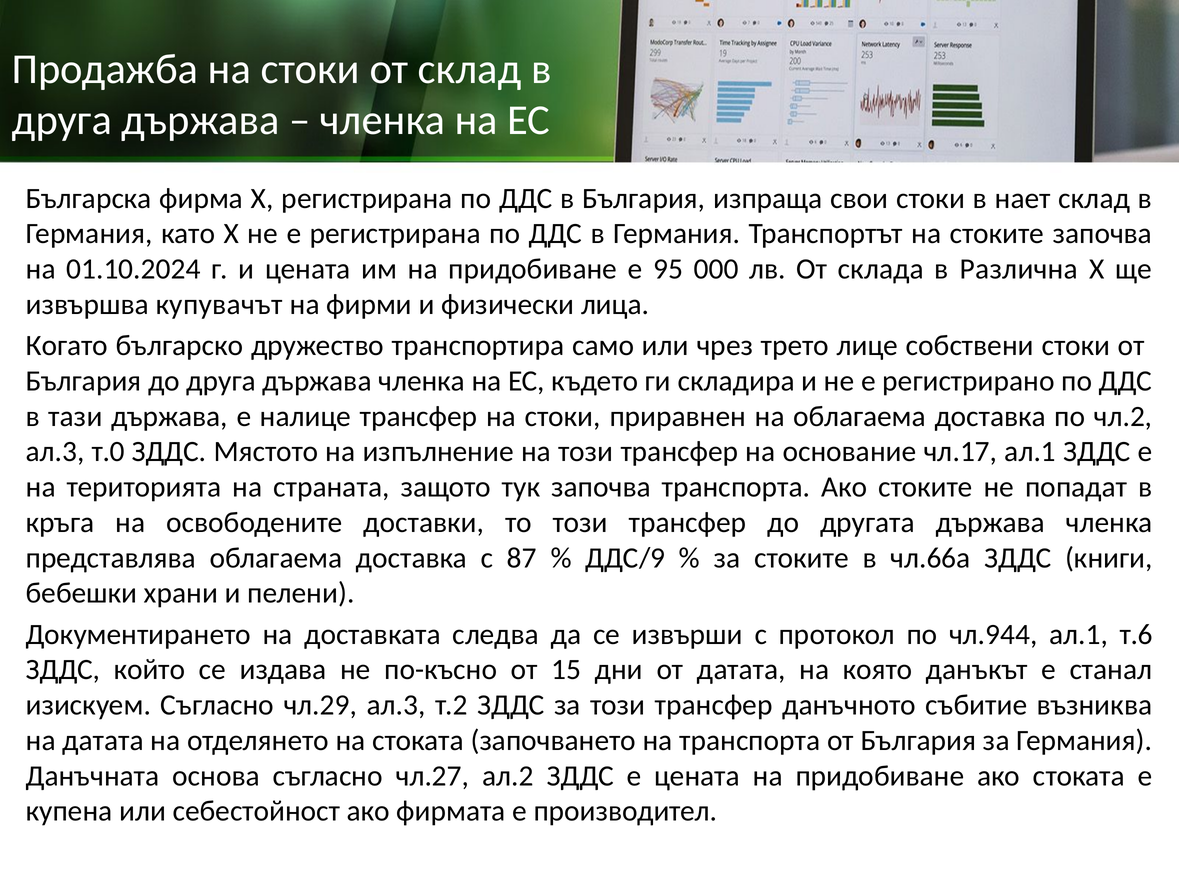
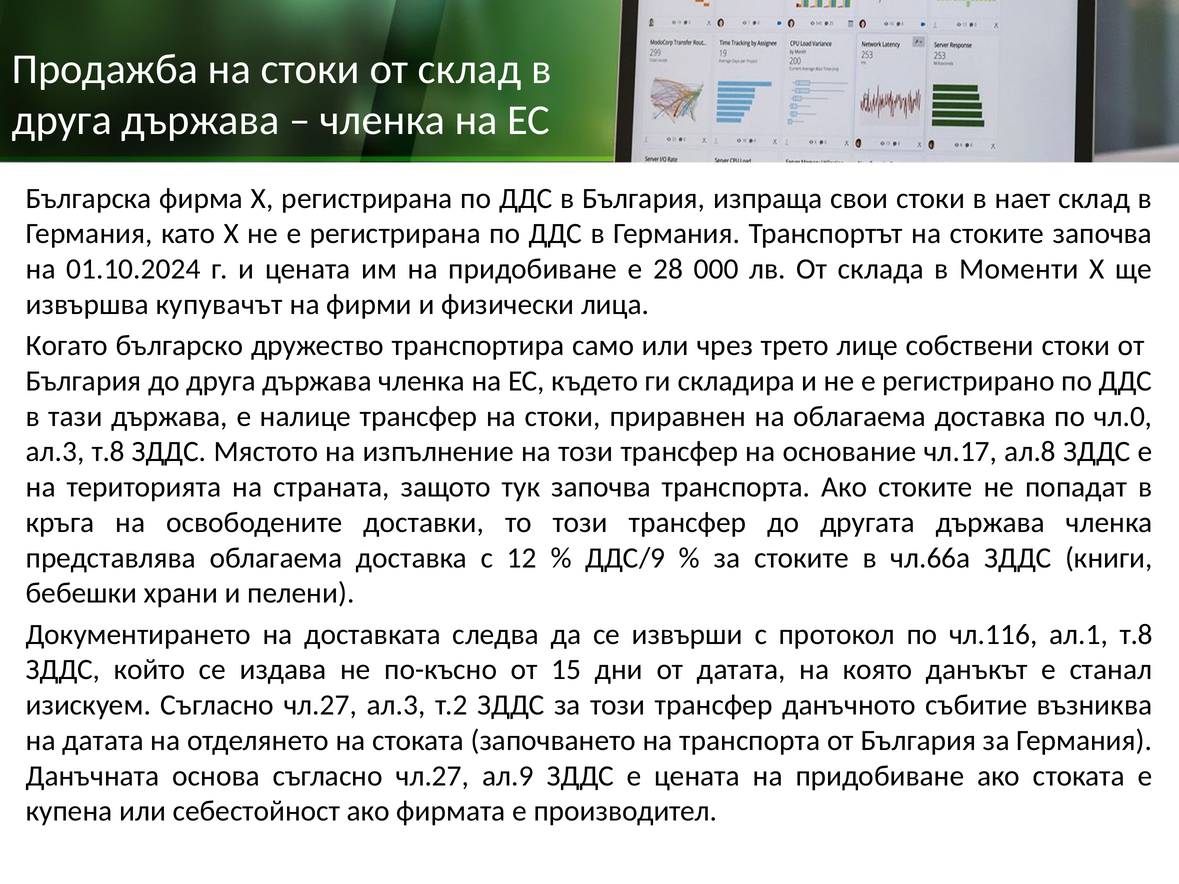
95: 95 -> 28
Различна: Различна -> Моменти
чл.2: чл.2 -> чл.0
ал.3 т.0: т.0 -> т.8
чл.17 ал.1: ал.1 -> ал.8
87: 87 -> 12
чл.944: чл.944 -> чл.116
ал.1 т.6: т.6 -> т.8
изискуем Съгласно чл.29: чл.29 -> чл.27
ал.2: ал.2 -> ал.9
